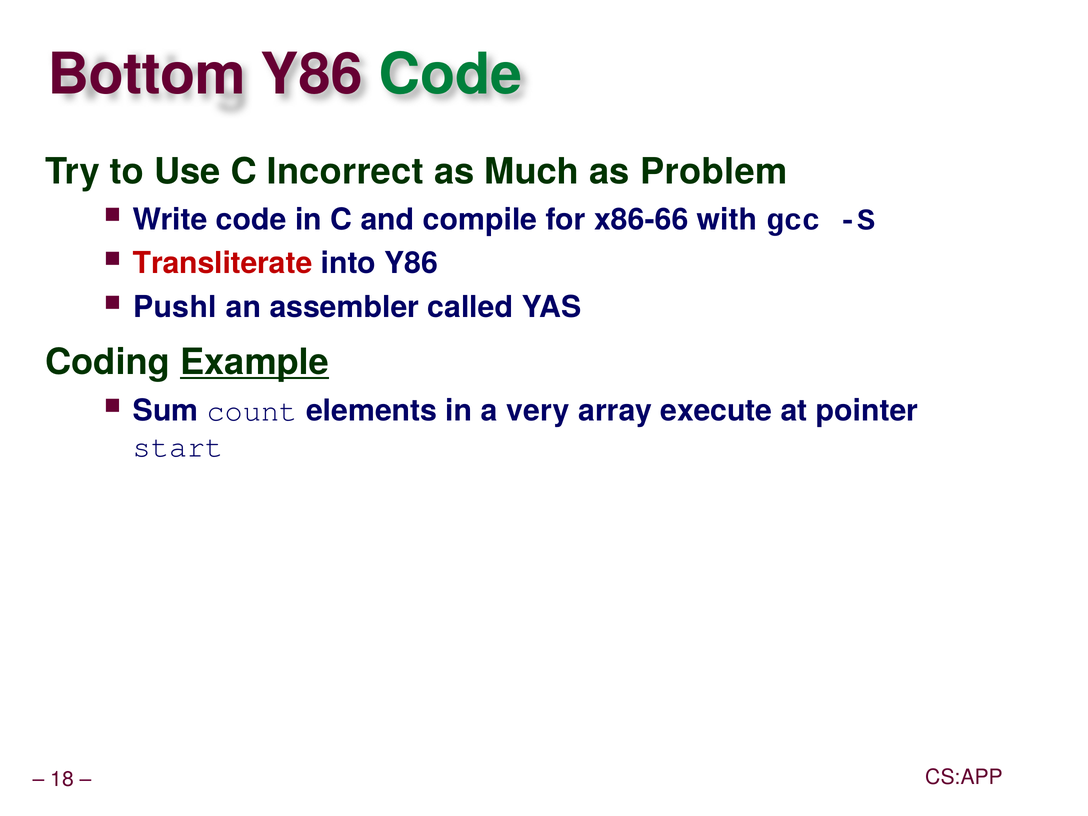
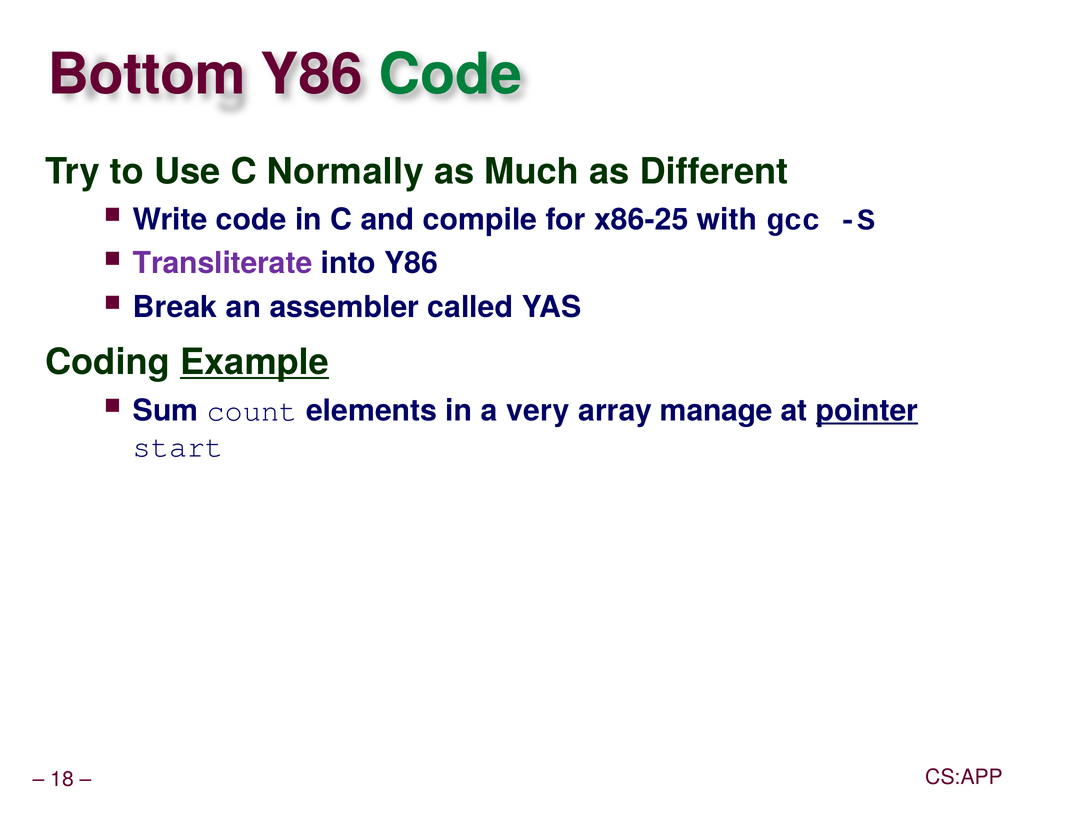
Incorrect: Incorrect -> Normally
Problem: Problem -> Different
x86-66: x86-66 -> x86-25
Transliterate colour: red -> purple
Pushl: Pushl -> Break
execute: execute -> manage
pointer underline: none -> present
